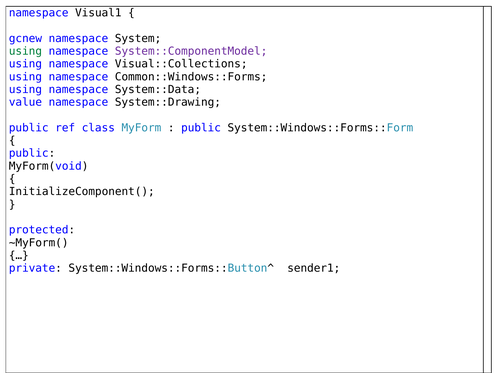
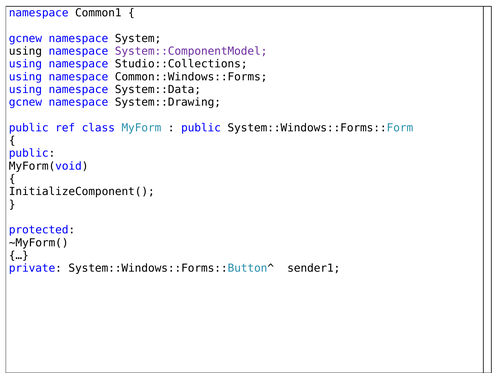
Visual1: Visual1 -> Common1
using at (25, 51) colour: green -> black
Visual::Collections: Visual::Collections -> Studio::Collections
value at (25, 102): value -> gcnew
